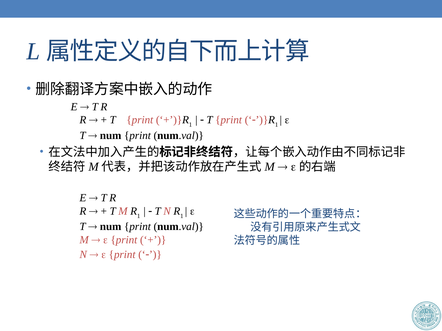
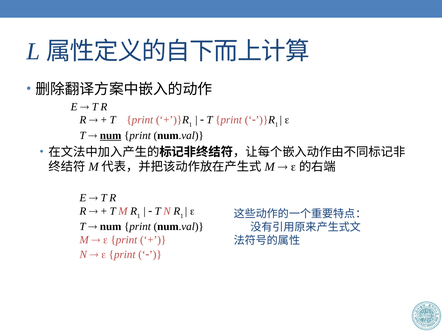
num at (111, 136) underline: none -> present
